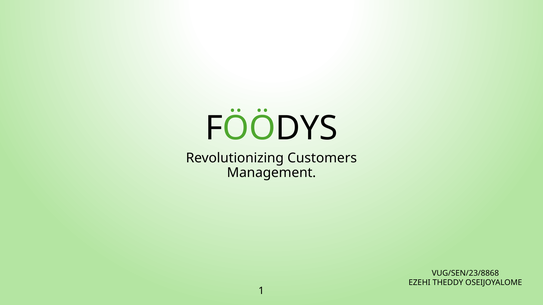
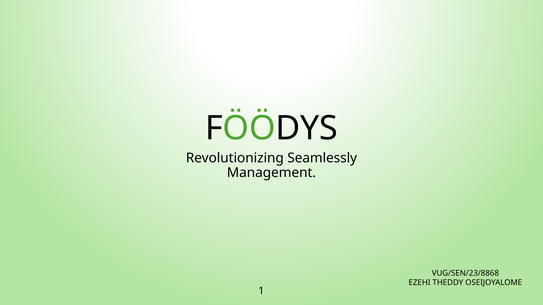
Customers: Customers -> Seamlessly
